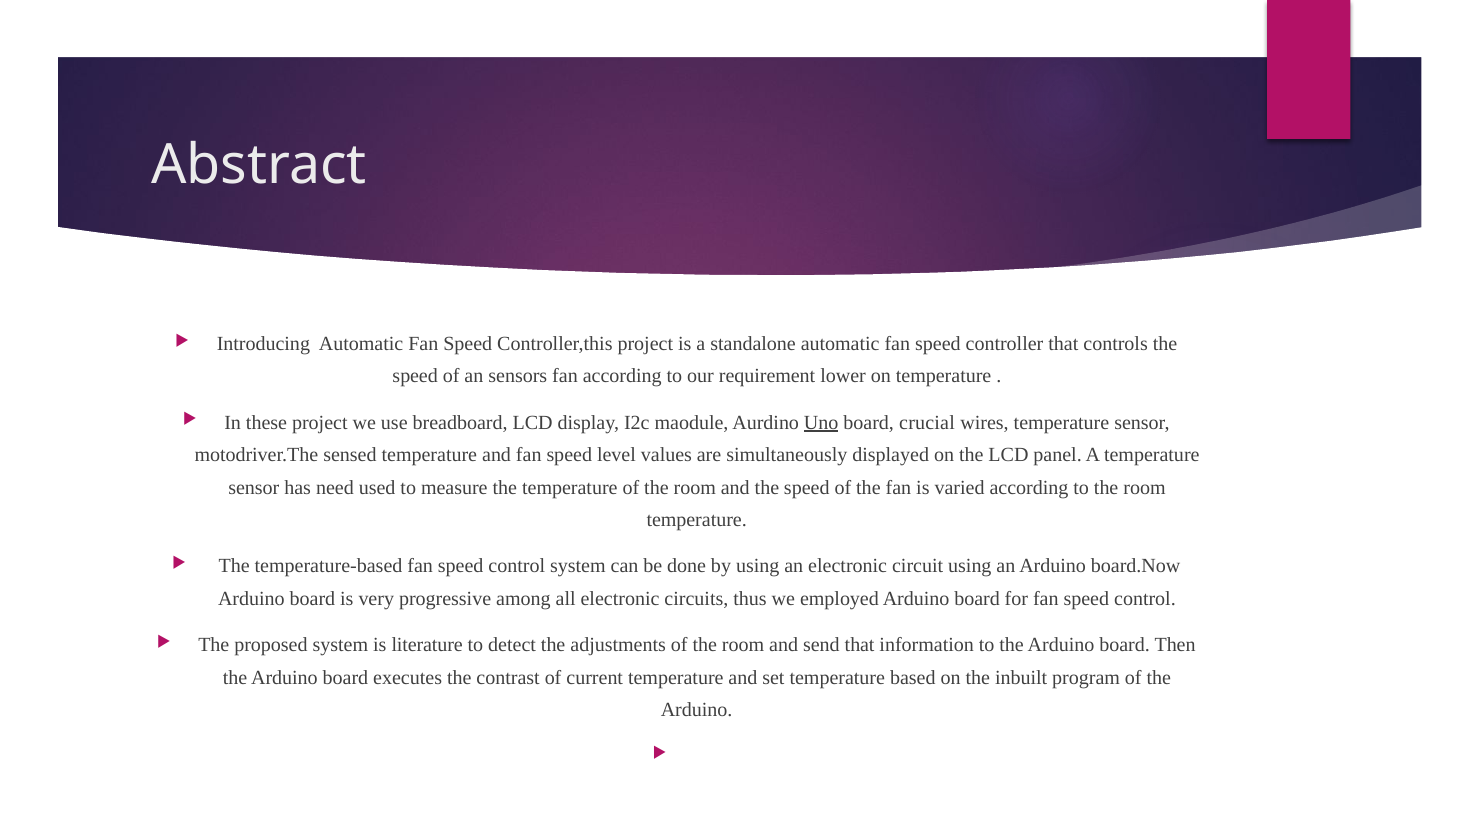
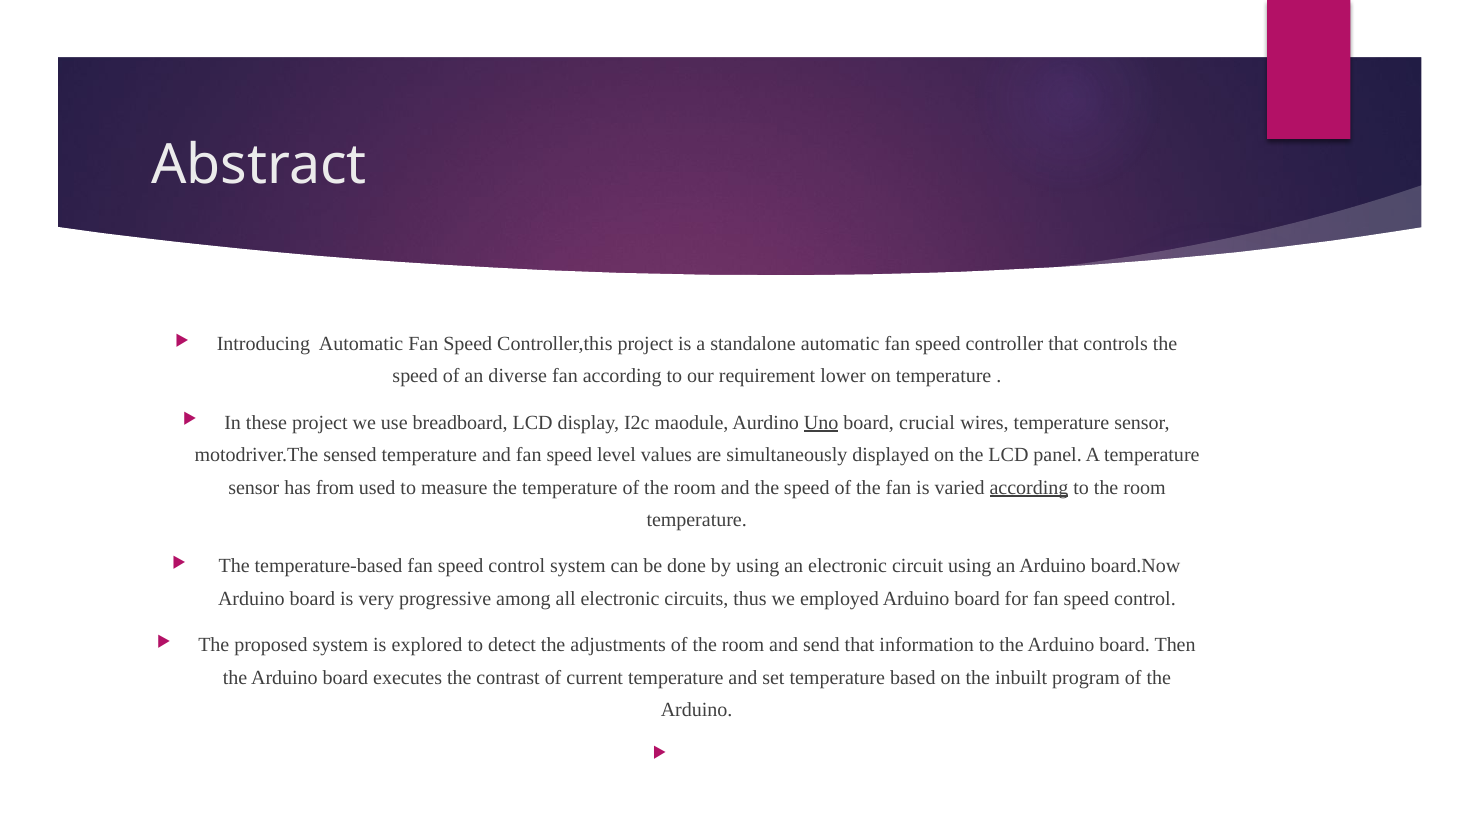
sensors: sensors -> diverse
need: need -> from
according at (1029, 487) underline: none -> present
literature: literature -> explored
